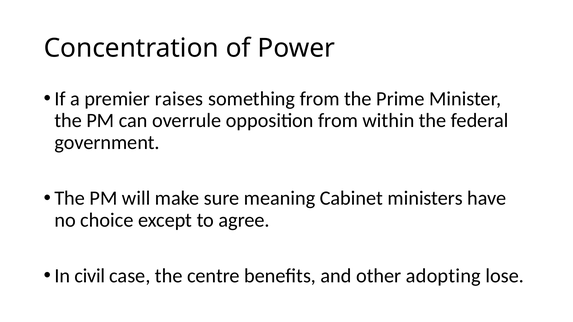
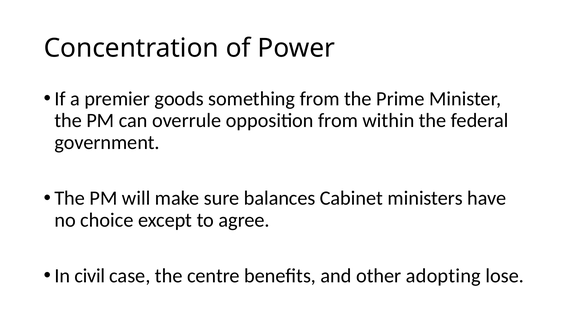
raises: raises -> goods
meaning: meaning -> balances
